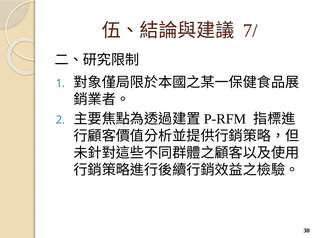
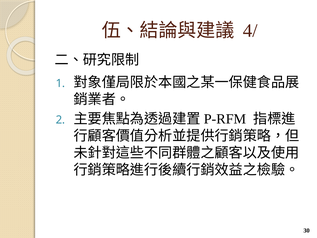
7/: 7/ -> 4/
